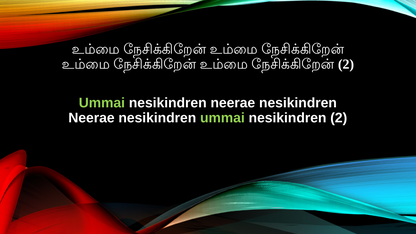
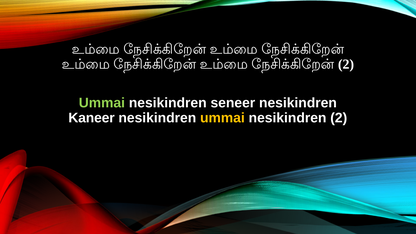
neerae at (233, 103): neerae -> seneer
Neerae at (91, 118): Neerae -> Kaneer
ummai at (222, 118) colour: light green -> yellow
